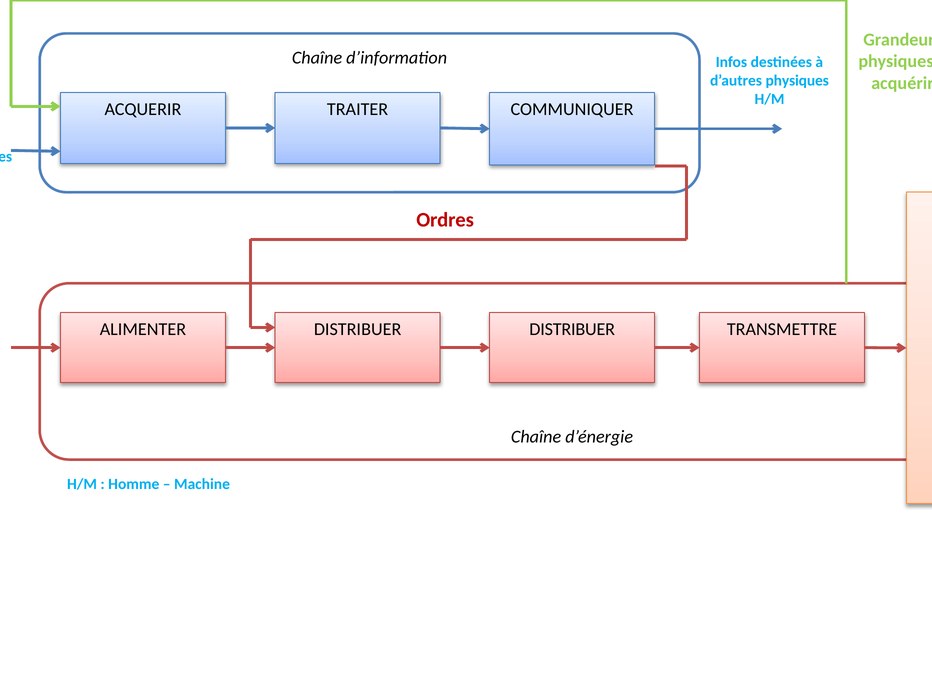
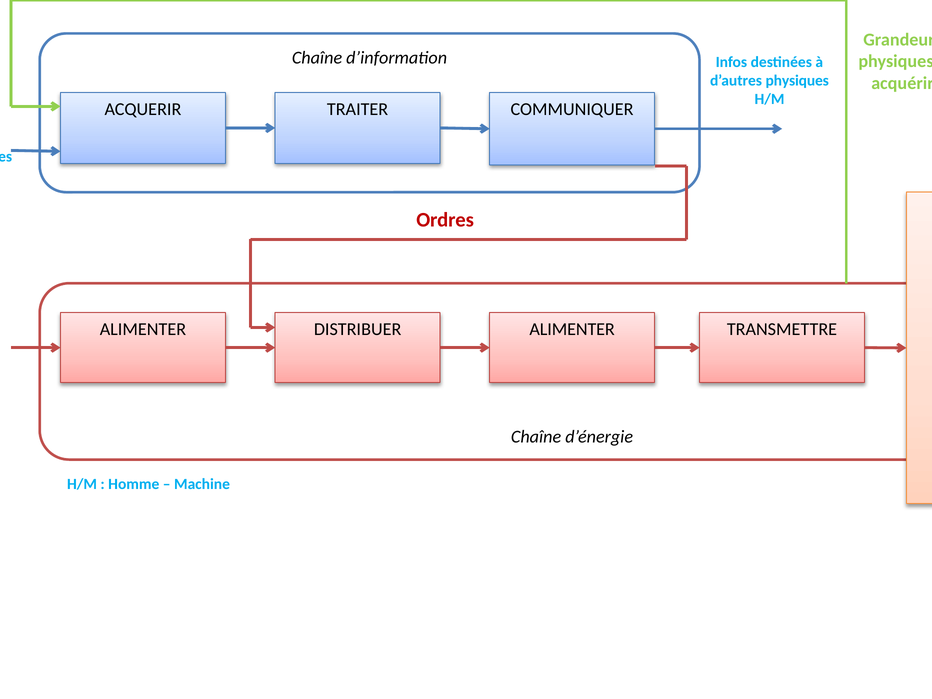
DISTRIBUER DISTRIBUER: DISTRIBUER -> ALIMENTER
